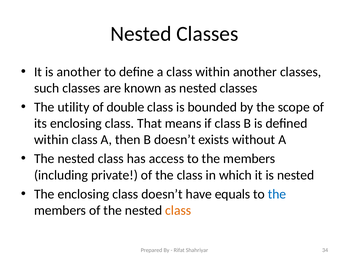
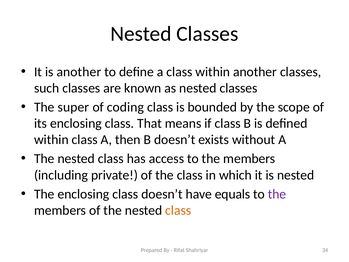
utility: utility -> super
double: double -> coding
the at (277, 194) colour: blue -> purple
